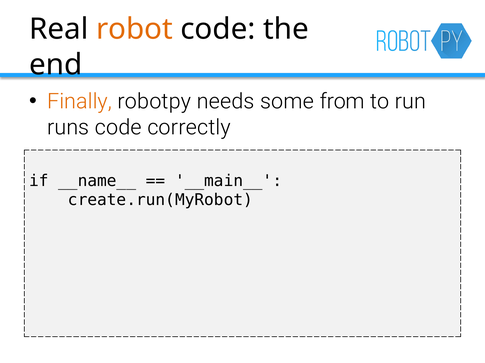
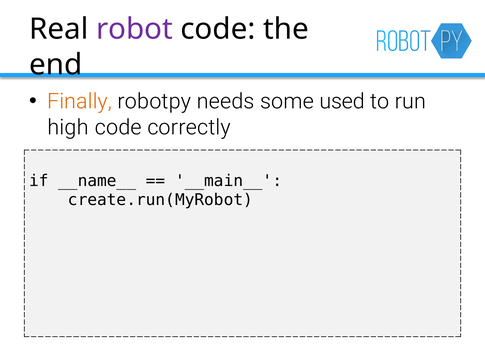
robot colour: orange -> purple
from: from -> used
runs: runs -> high
